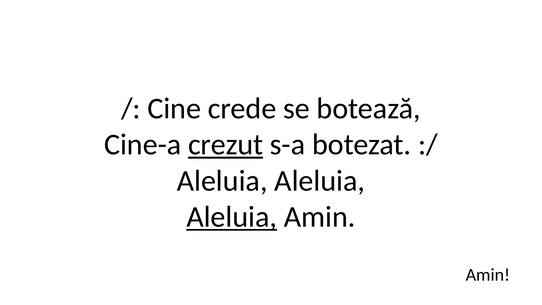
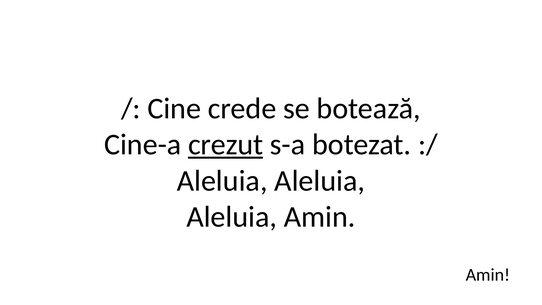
Aleluia at (232, 217) underline: present -> none
